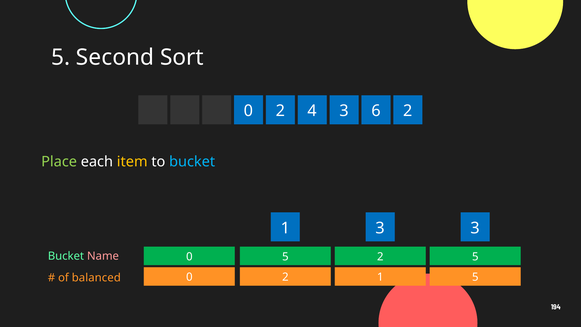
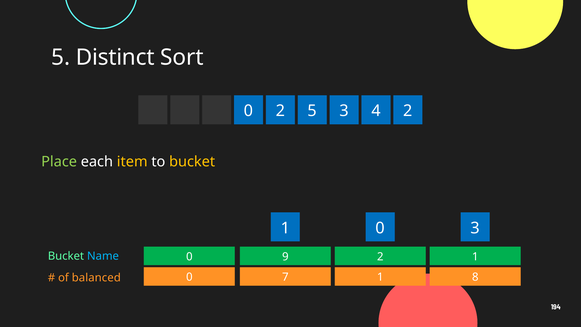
Second: Second -> Distinct
2 4: 4 -> 5
6: 6 -> 4
bucket at (192, 161) colour: light blue -> yellow
3 at (380, 228): 3 -> 0
Name colour: pink -> light blue
0 5: 5 -> 9
2 5: 5 -> 1
2 at (285, 277): 2 -> 7
1 5: 5 -> 8
